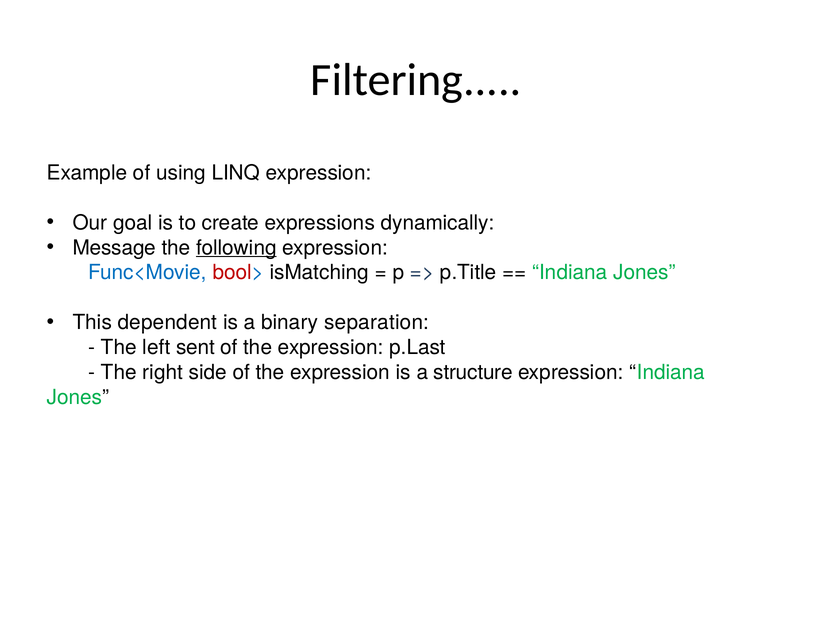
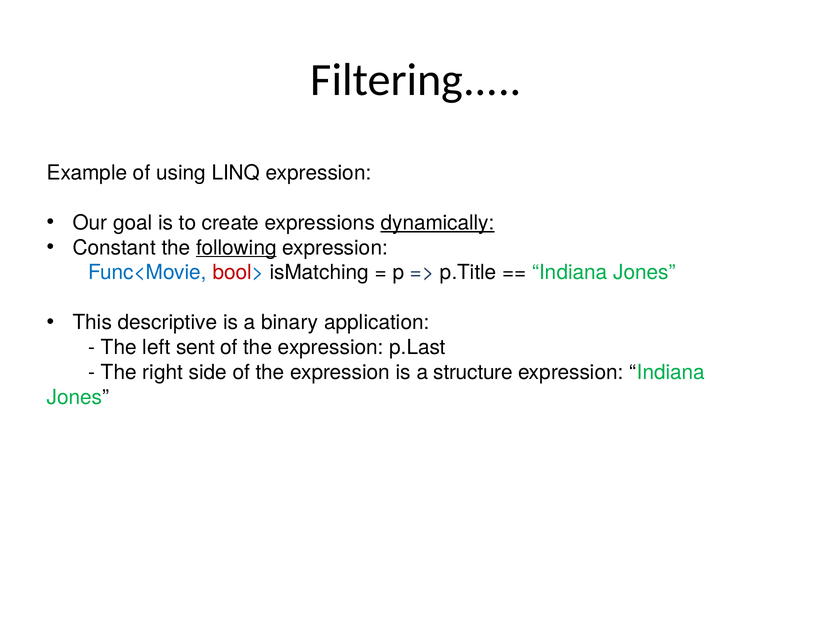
dynamically underline: none -> present
Message: Message -> Constant
dependent: dependent -> descriptive
separation: separation -> application
